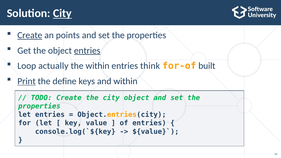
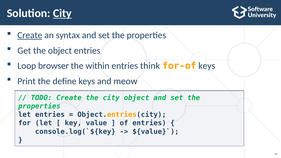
points: points -> syntax
entries at (87, 51) underline: present -> none
actually: actually -> browser
for-of built: built -> keys
Print underline: present -> none
and within: within -> meow
